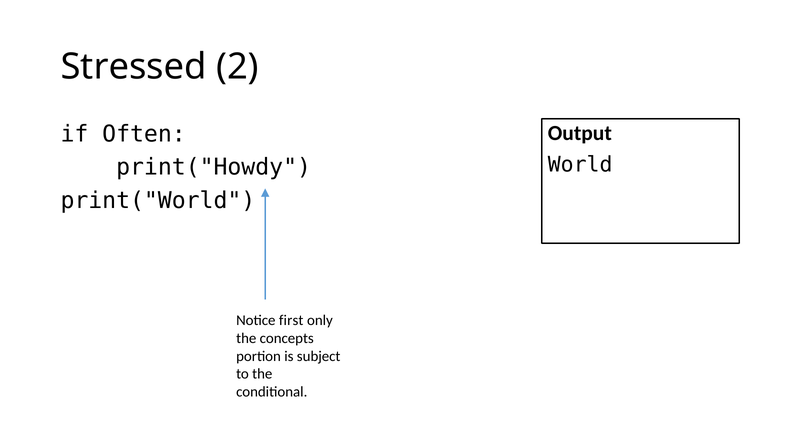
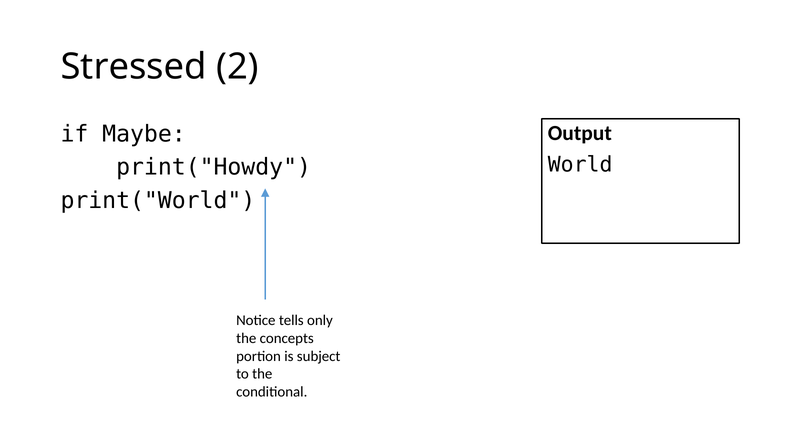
Often: Often -> Maybe
first: first -> tells
